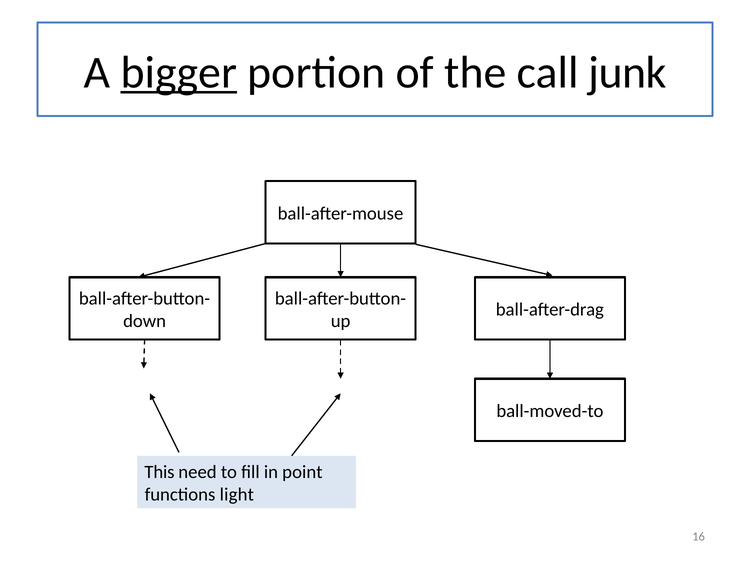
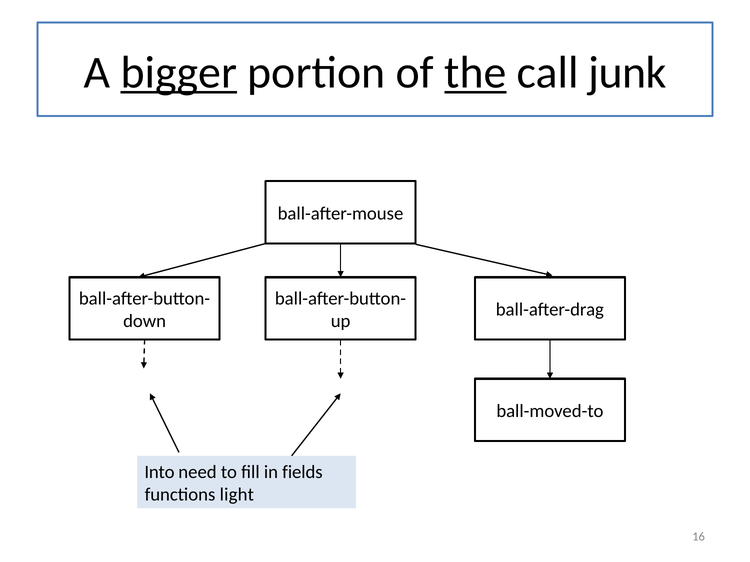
the underline: none -> present
This: This -> Into
point: point -> fields
